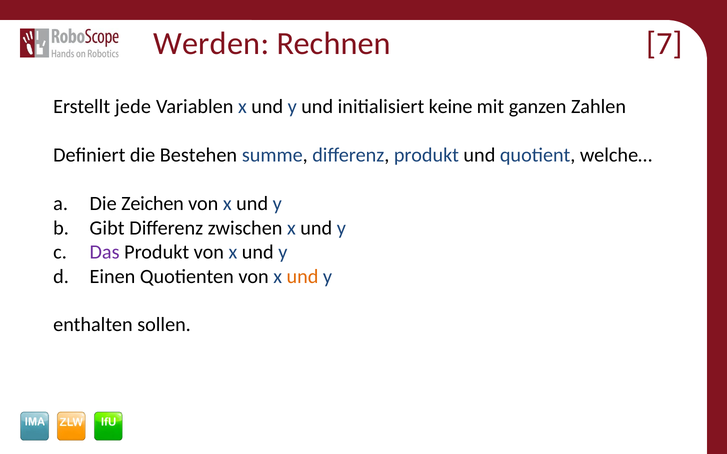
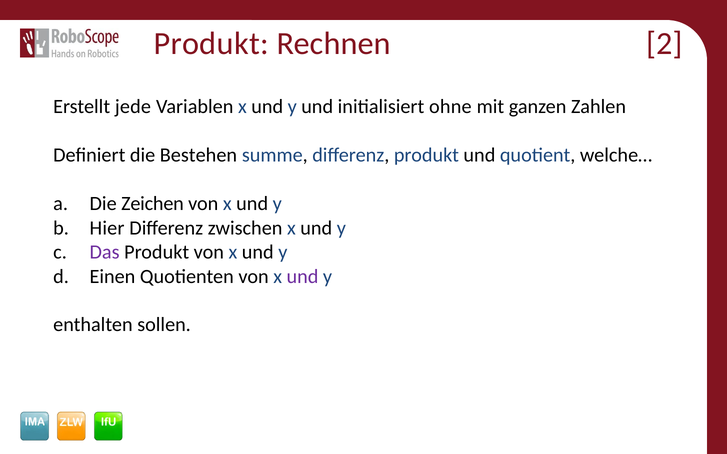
Werden at (211, 43): Werden -> Produkt
7: 7 -> 2
keine: keine -> ohne
Gibt: Gibt -> Hier
und at (302, 277) colour: orange -> purple
